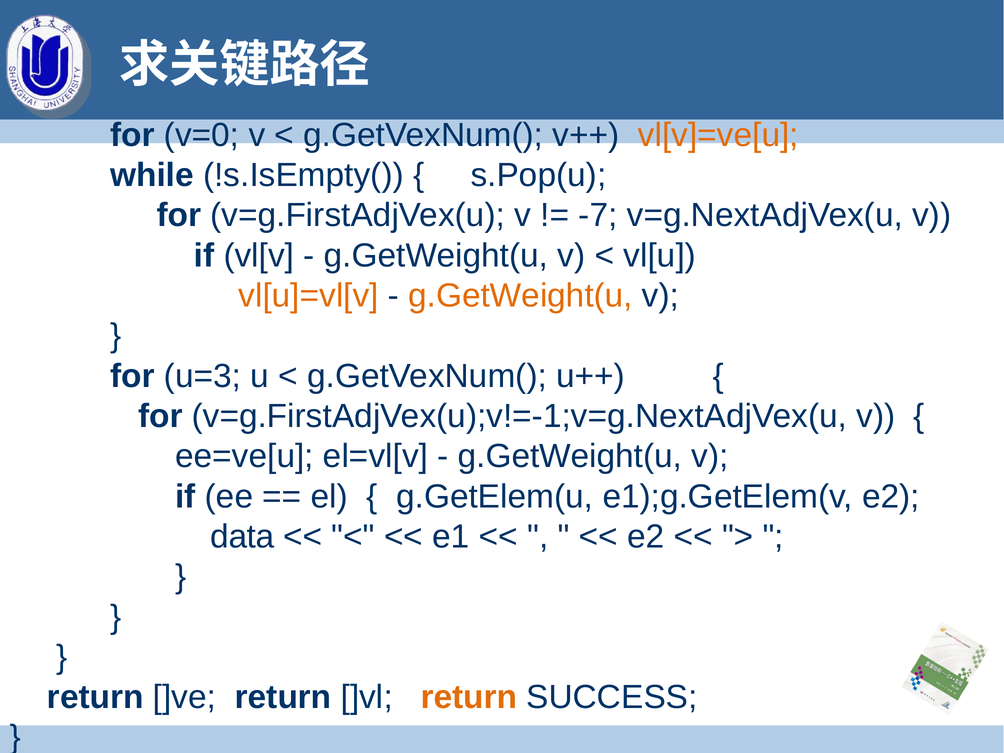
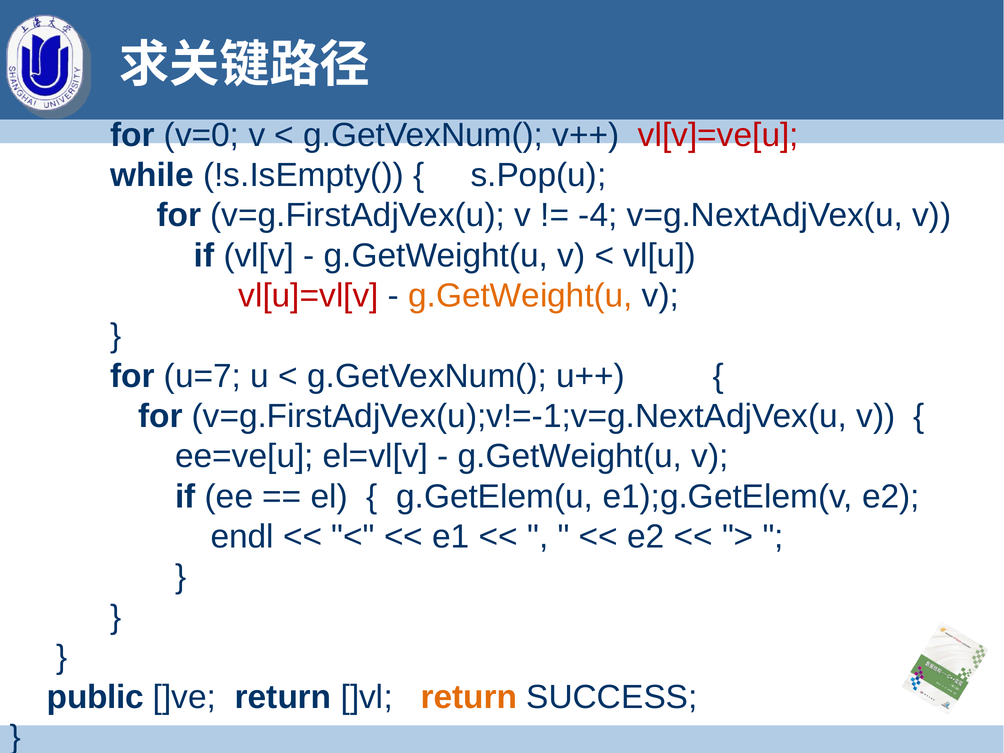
vl[v]=ve[u colour: orange -> red
-7: -7 -> -4
vl[u]=vl[v colour: orange -> red
u=3: u=3 -> u=7
data: data -> endl
return at (95, 697): return -> public
